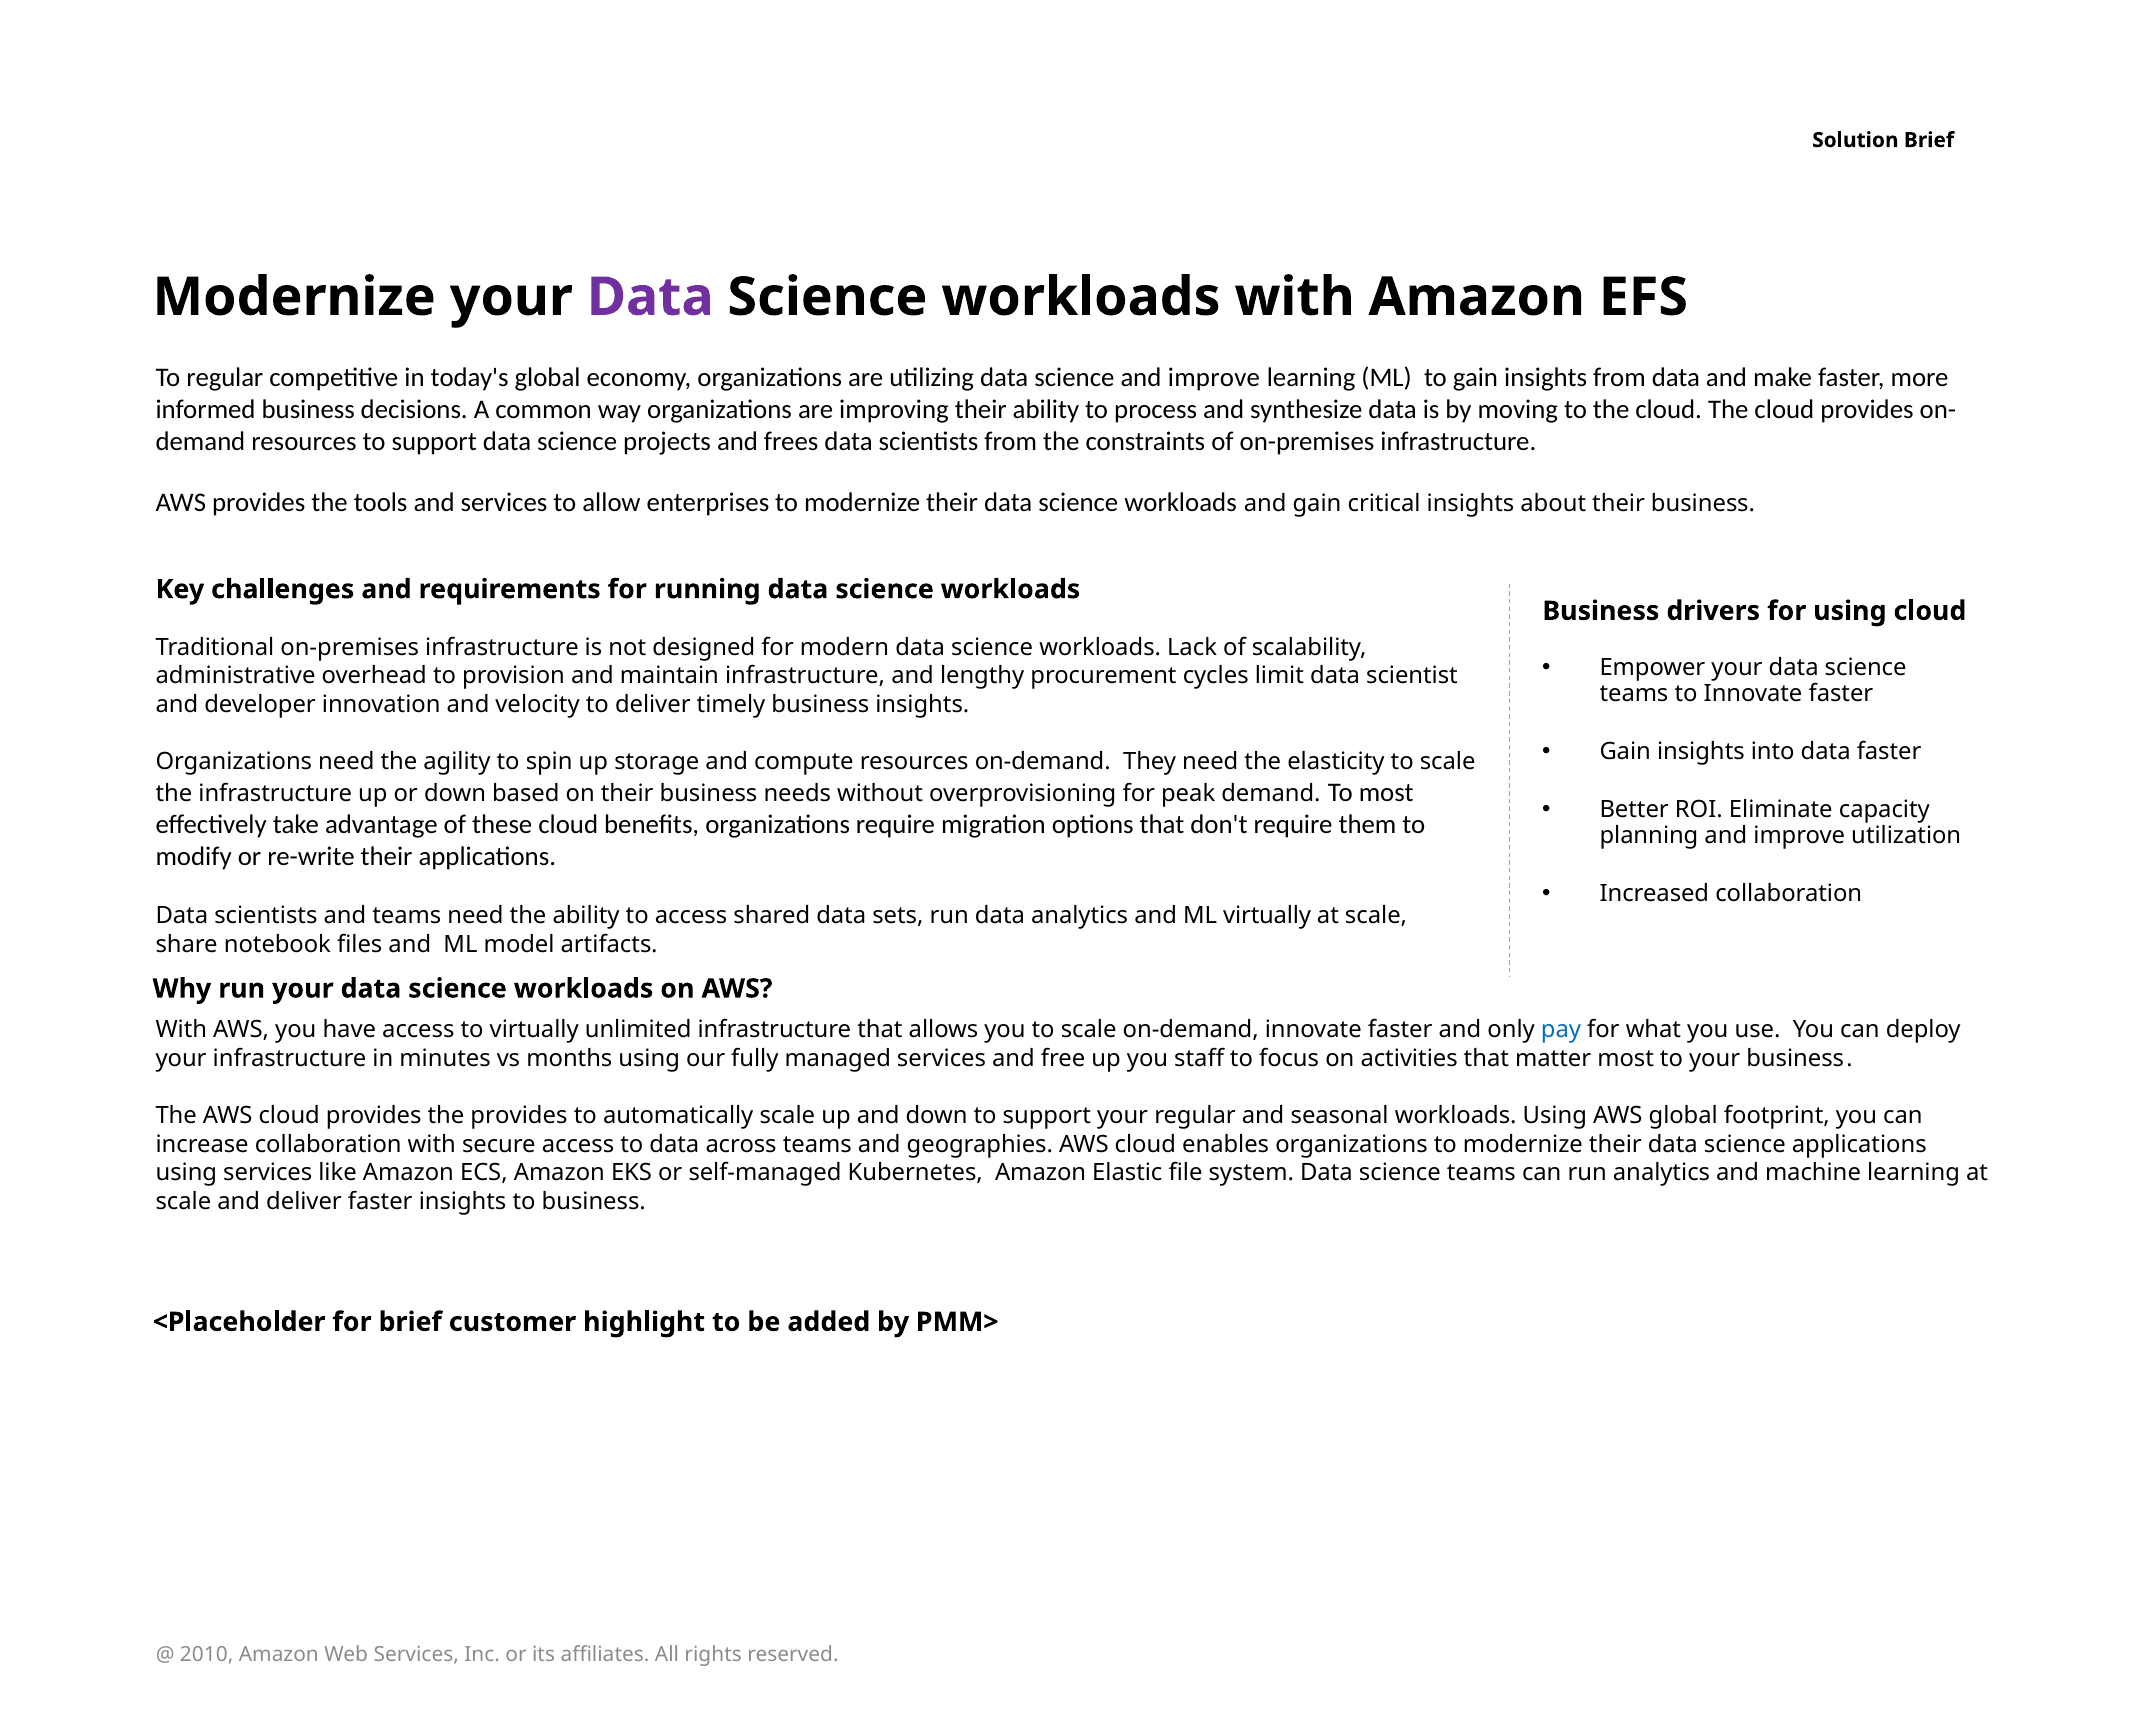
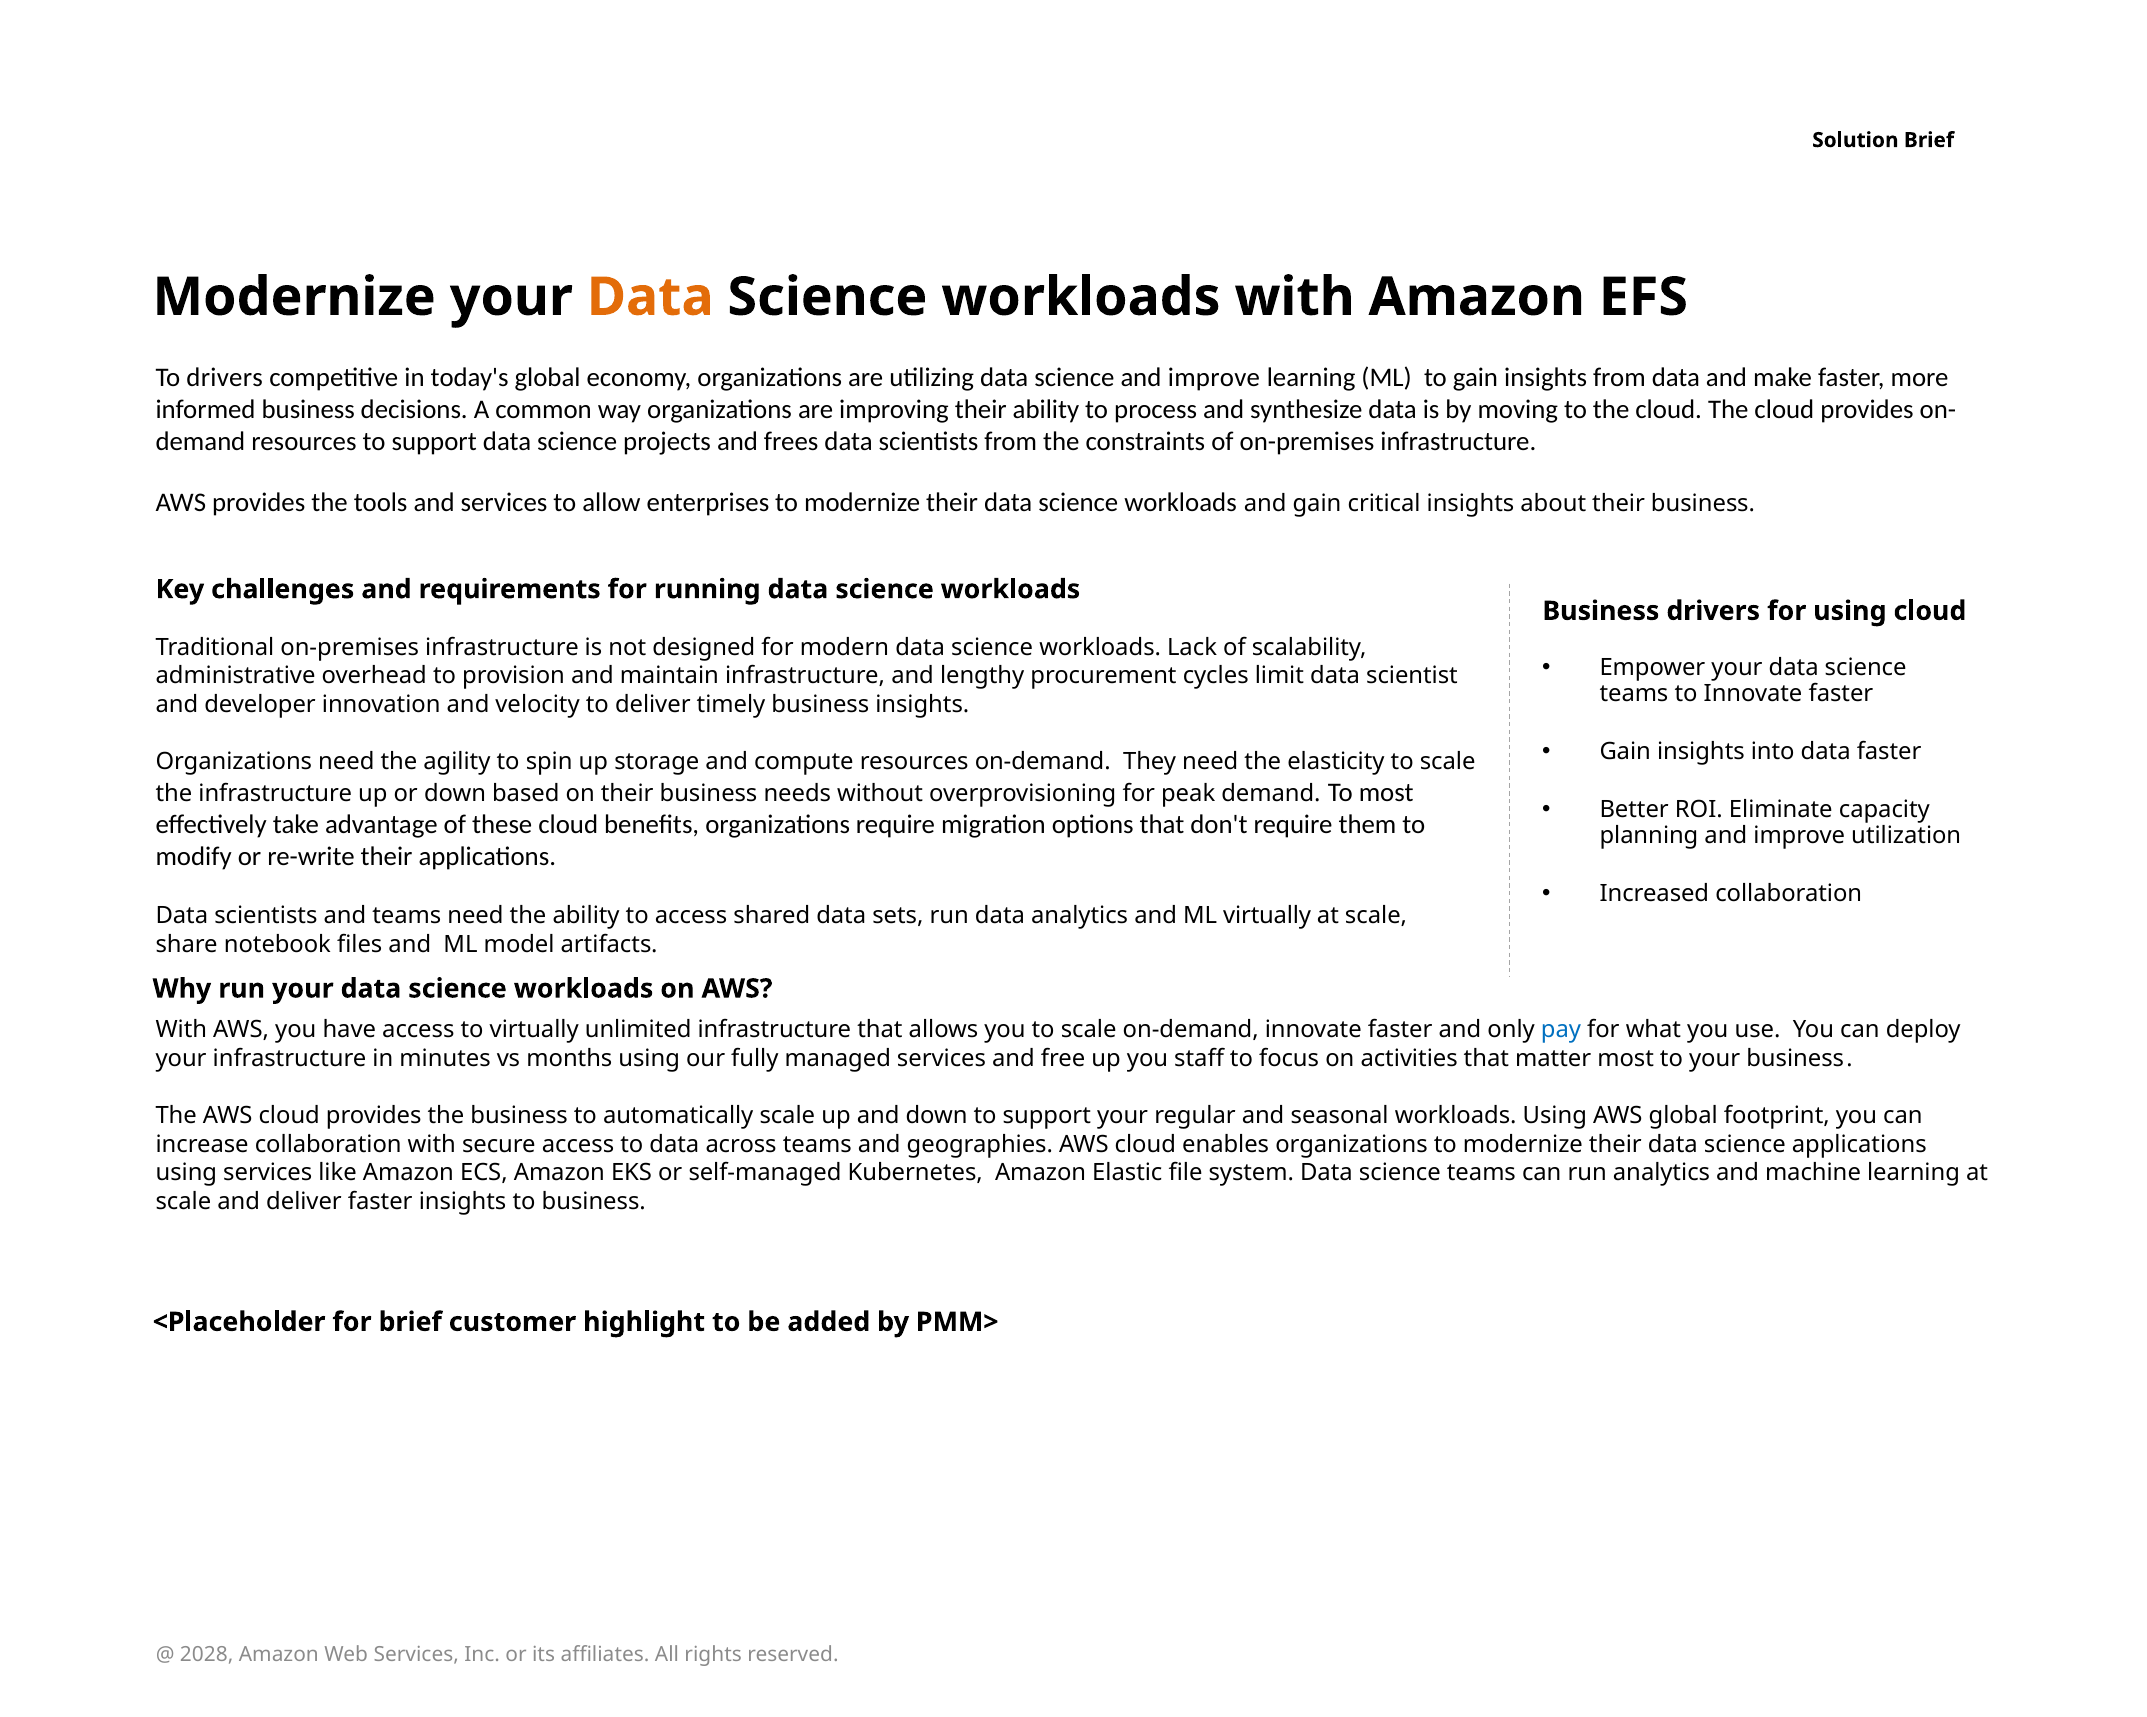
Data at (650, 297) colour: purple -> orange
To regular: regular -> drivers
the provides: provides -> business
2010: 2010 -> 2028
